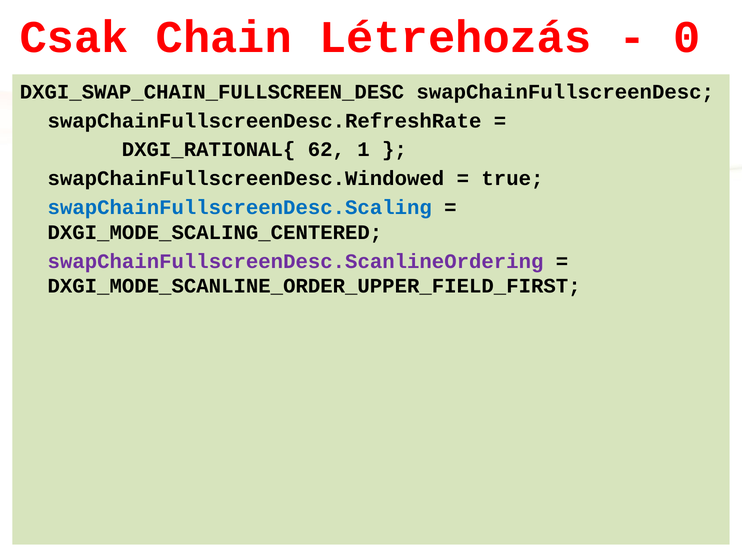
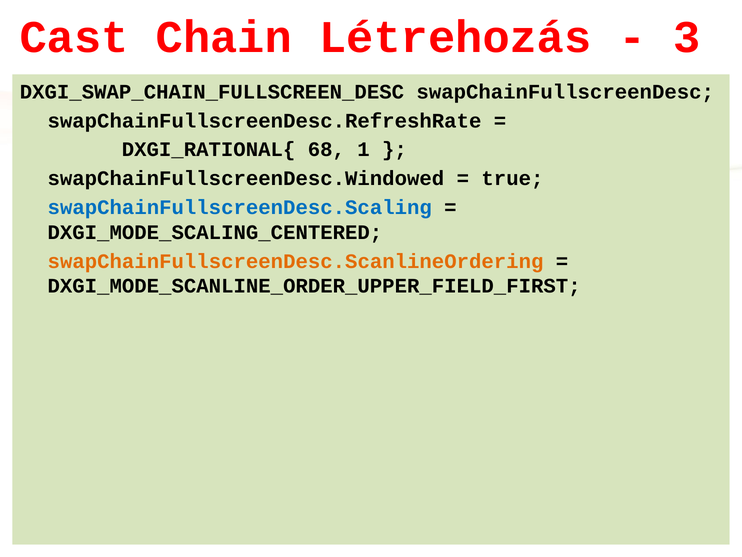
Csak: Csak -> Cast
0: 0 -> 3
62: 62 -> 68
swapChainFullscreenDesc.ScanlineOrdering colour: purple -> orange
